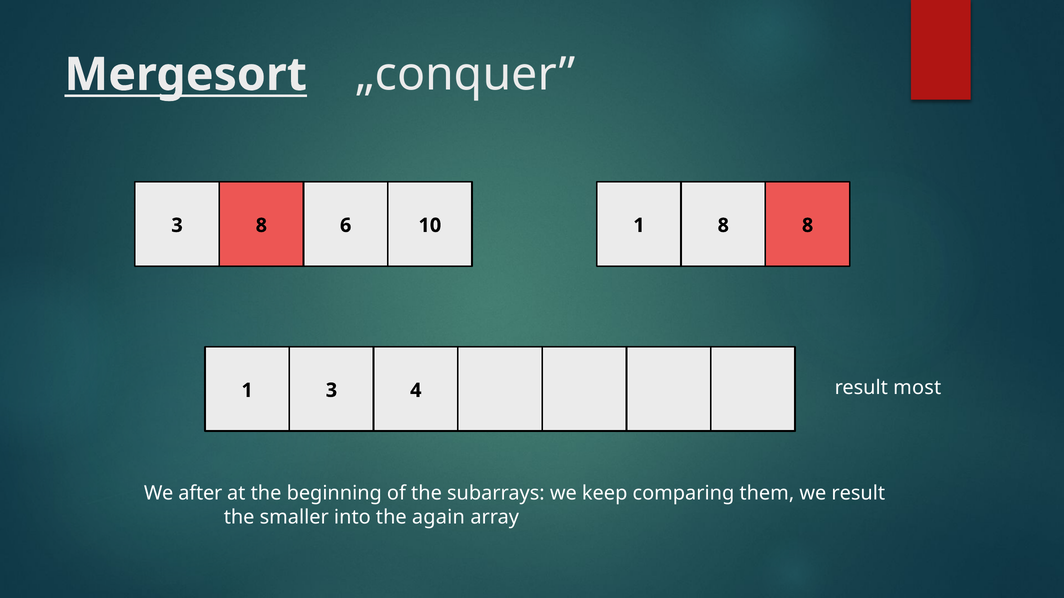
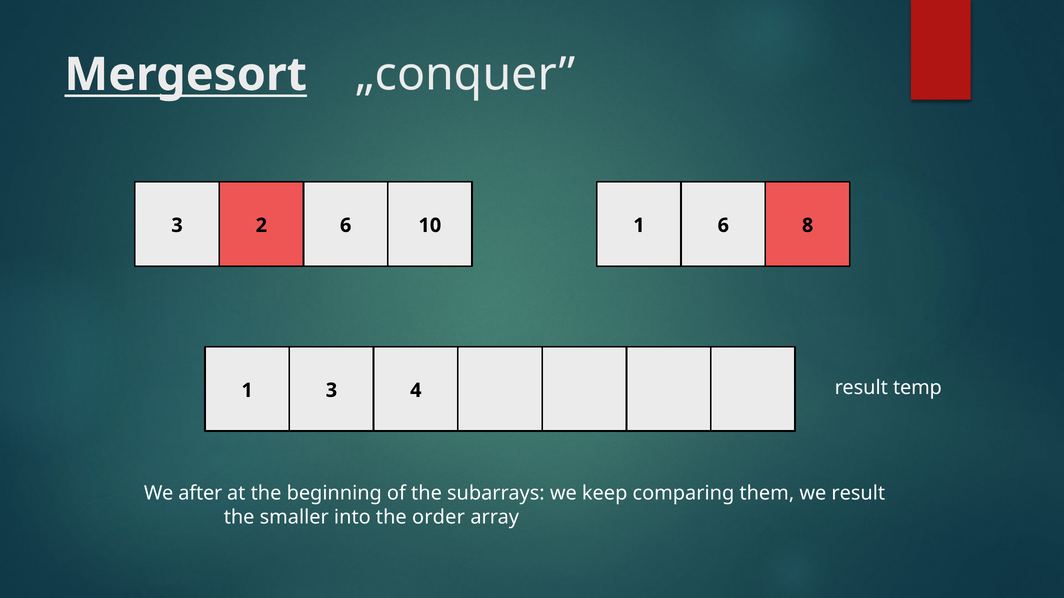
3 8: 8 -> 2
1 8: 8 -> 6
most: most -> temp
again: again -> order
